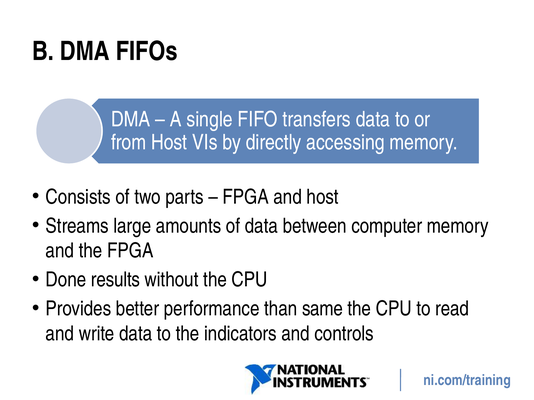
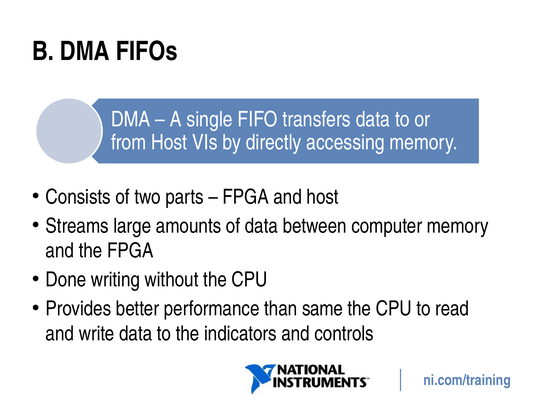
results: results -> writing
